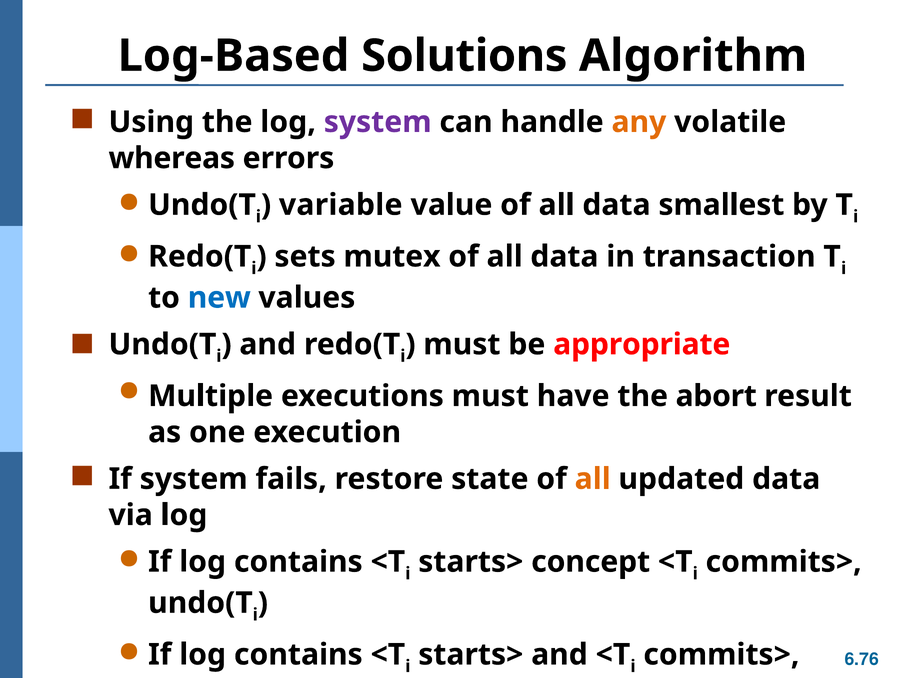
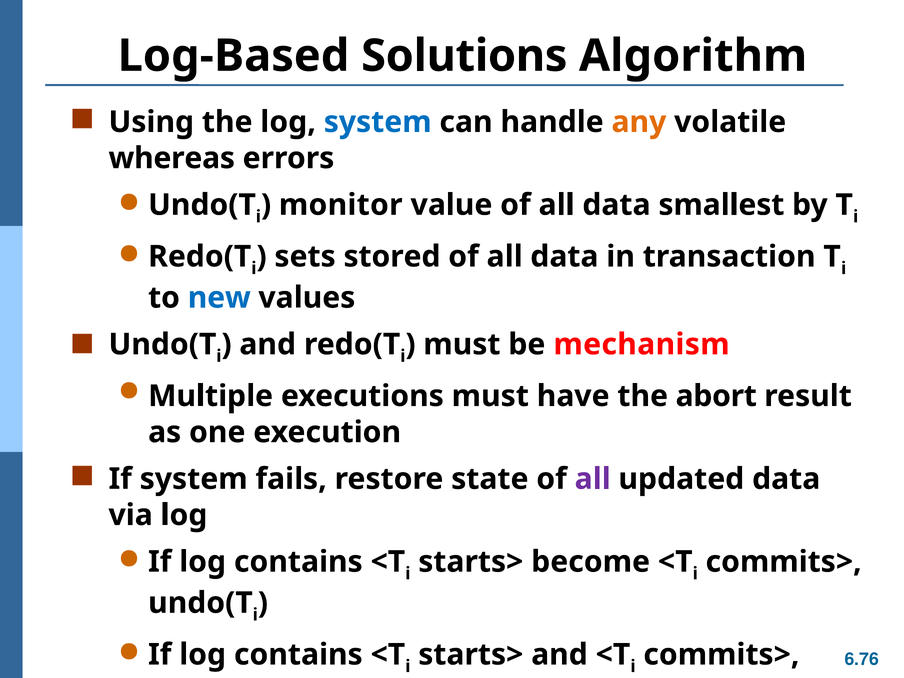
system at (378, 122) colour: purple -> blue
variable: variable -> monitor
mutex: mutex -> stored
appropriate: appropriate -> mechanism
all at (593, 479) colour: orange -> purple
concept: concept -> become
